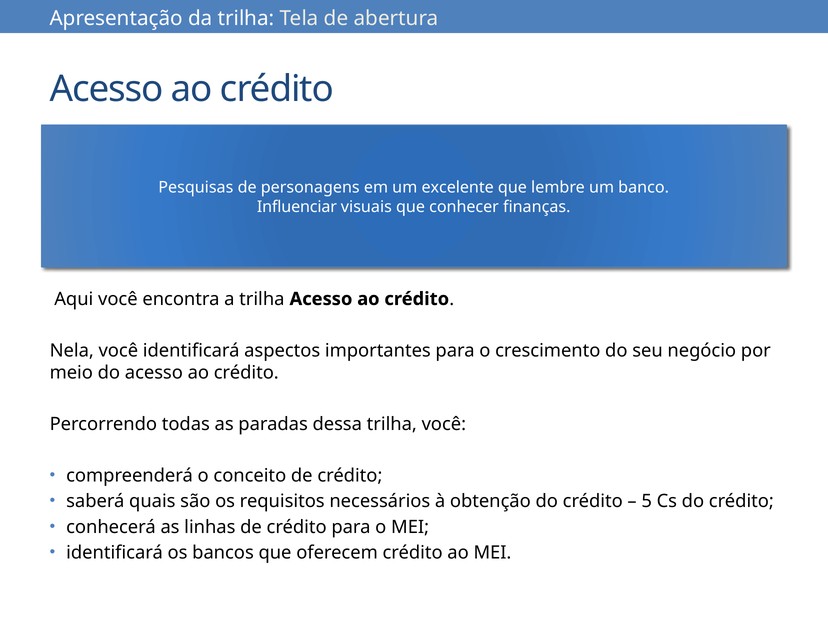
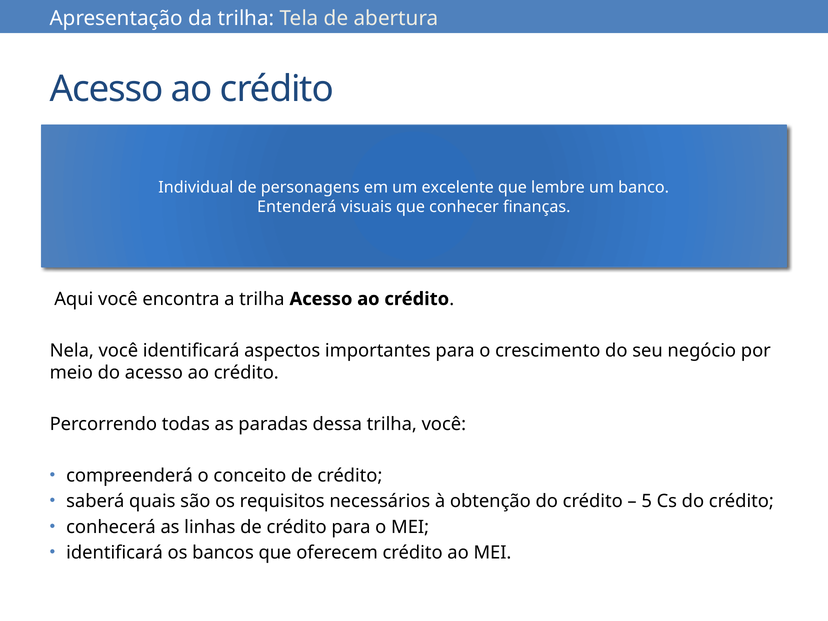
Pesquisas: Pesquisas -> Individual
Influenciar: Influenciar -> Entenderá
